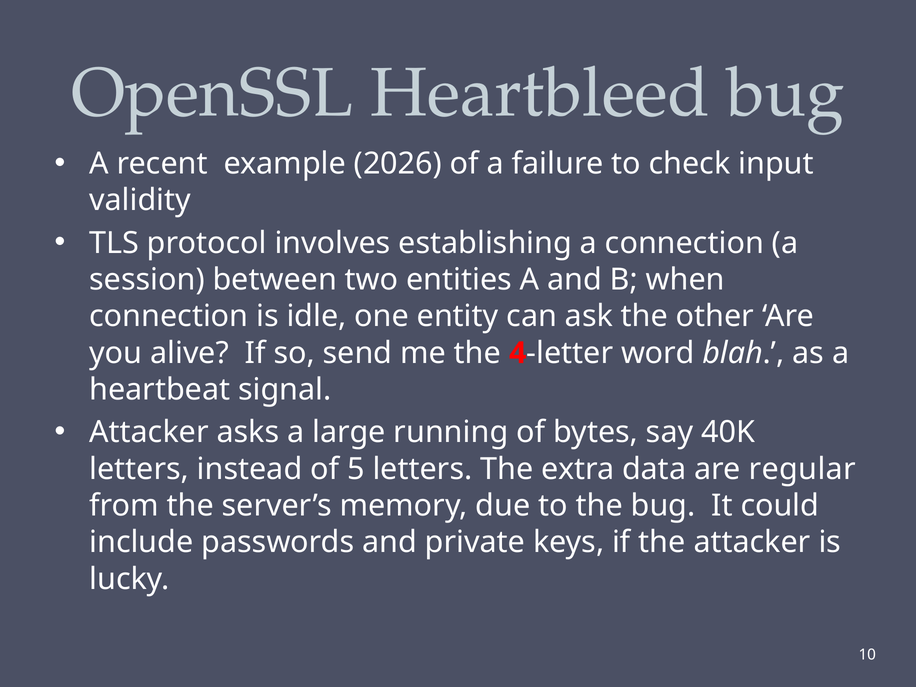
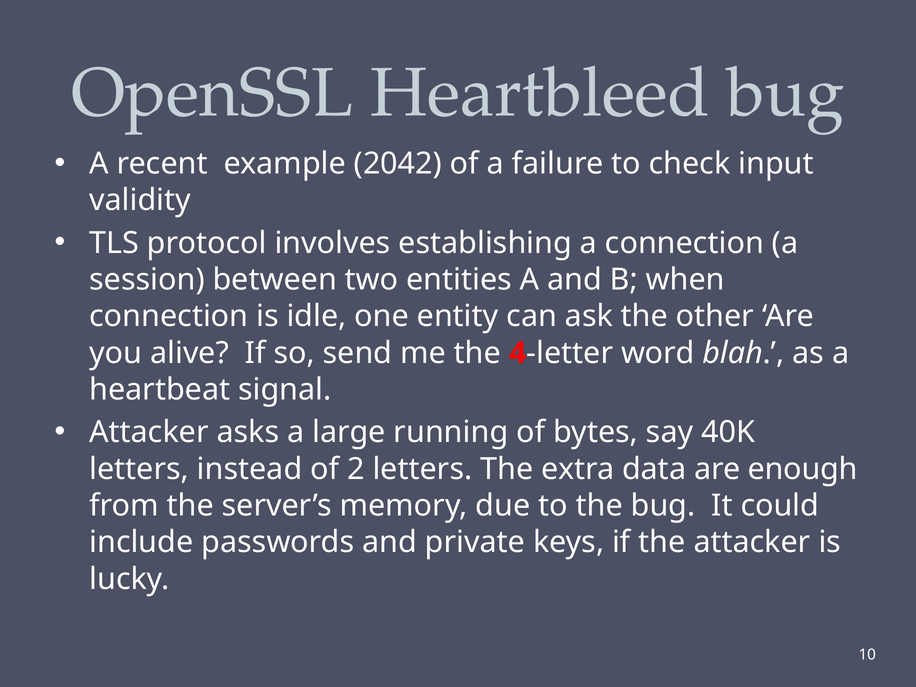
2026: 2026 -> 2042
5: 5 -> 2
regular: regular -> enough
